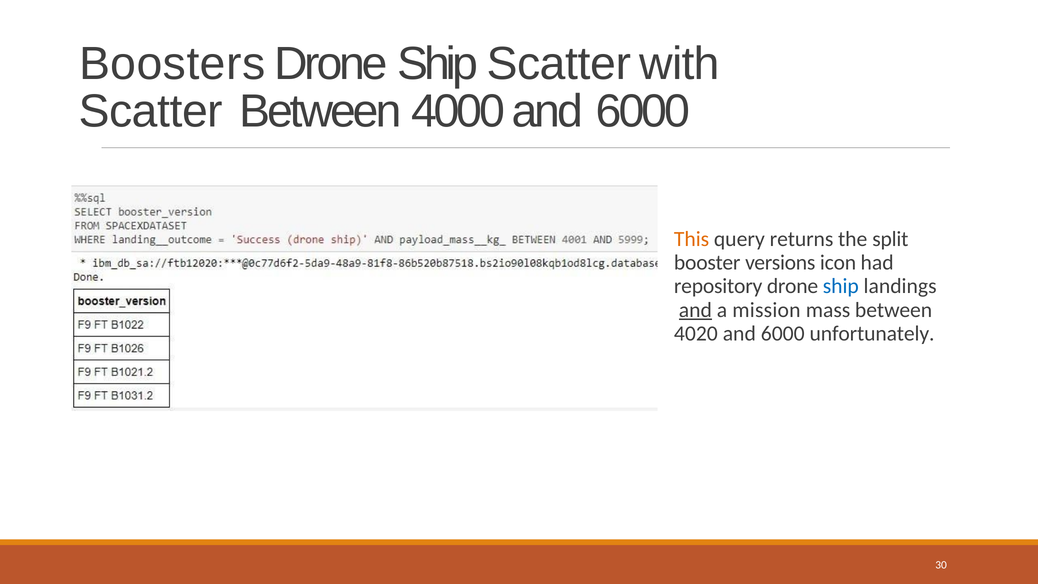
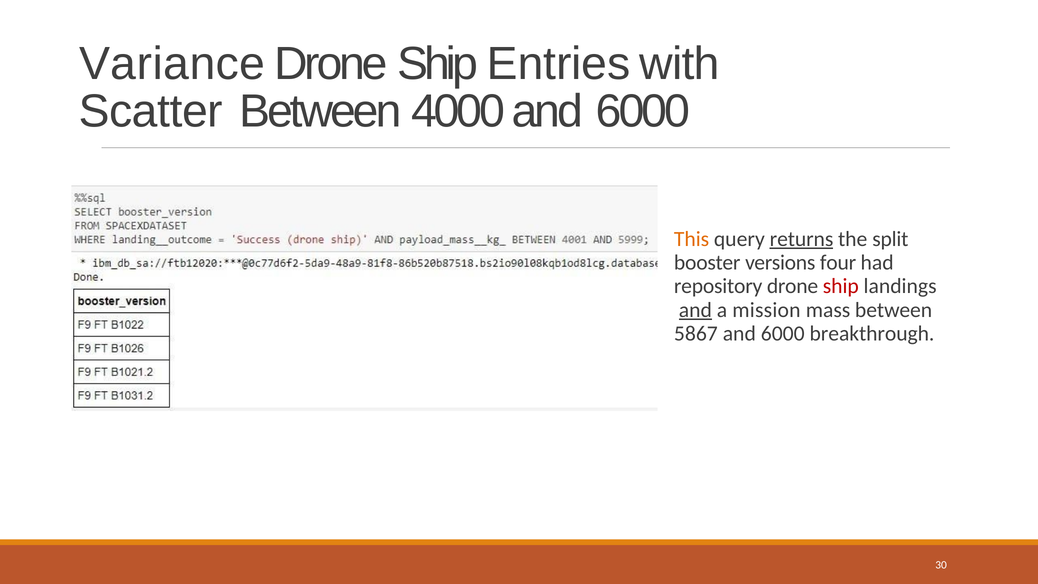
Boosters: Boosters -> Variance
Ship Scatter: Scatter -> Entries
returns underline: none -> present
icon: icon -> four
ship at (841, 286) colour: blue -> red
4020: 4020 -> 5867
unfortunately: unfortunately -> breakthrough
